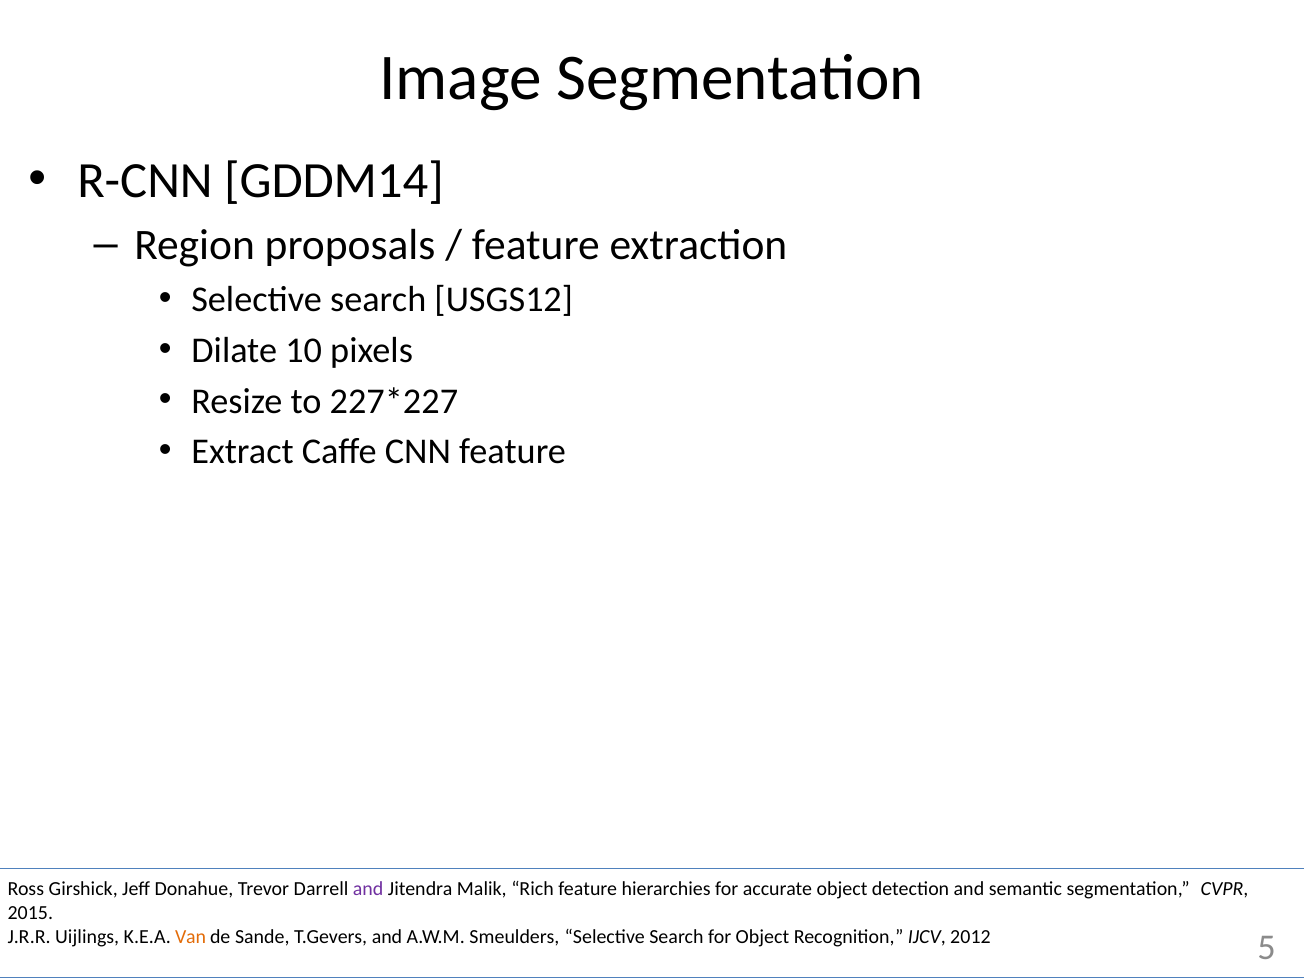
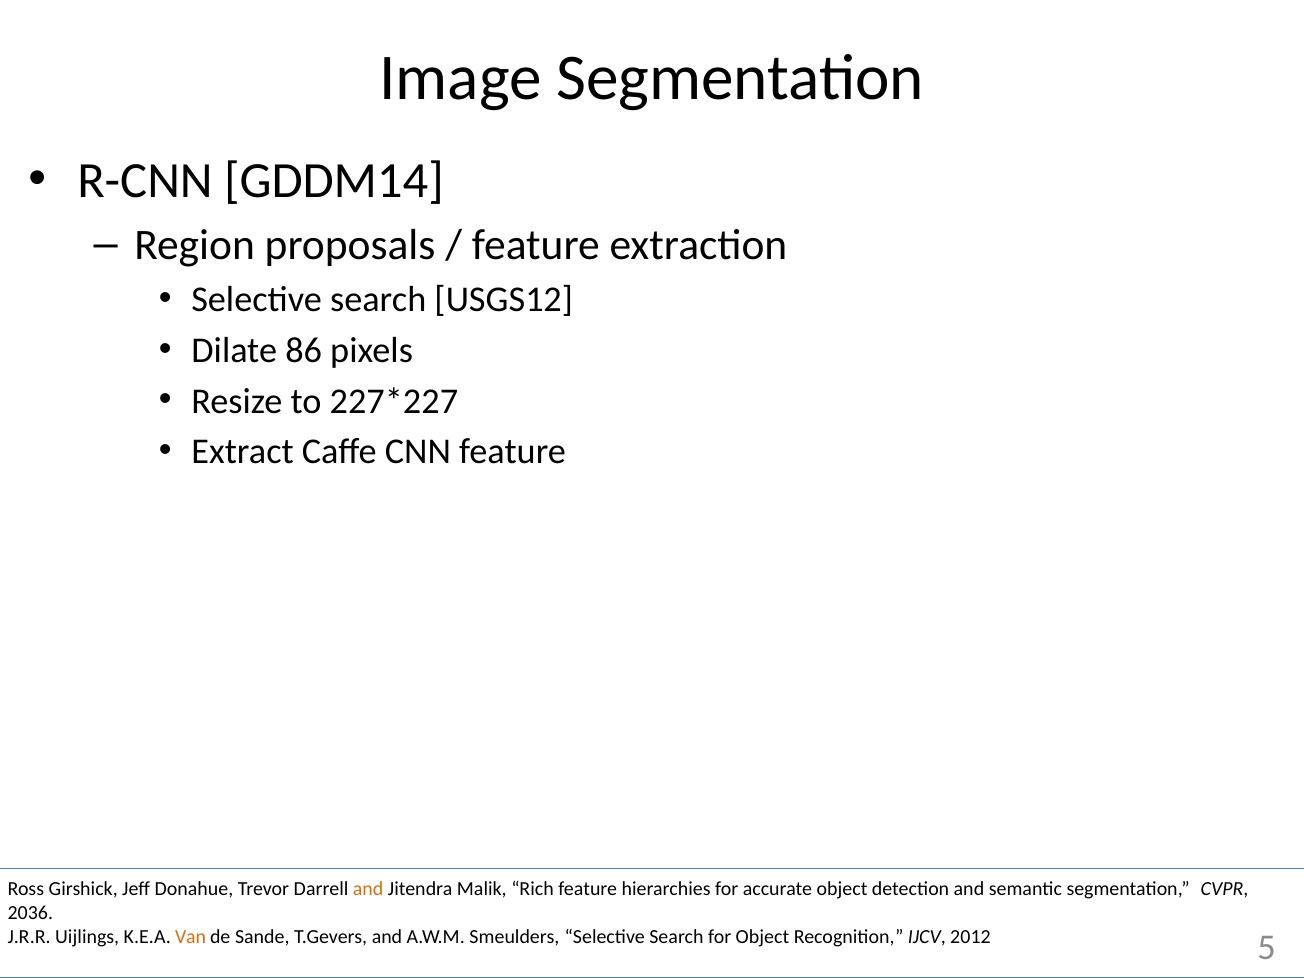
10: 10 -> 86
and at (368, 889) colour: purple -> orange
2015: 2015 -> 2036
